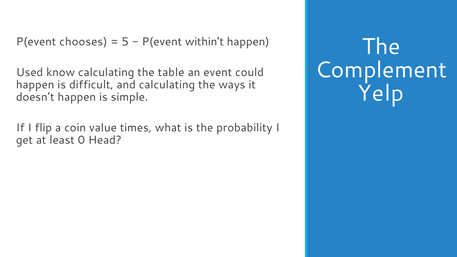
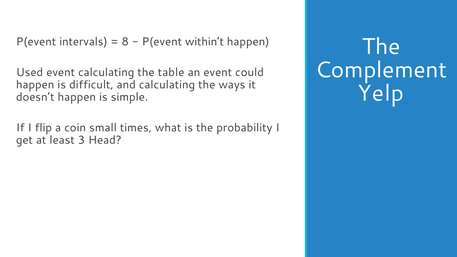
chooses: chooses -> intervals
5: 5 -> 8
Used know: know -> event
value: value -> small
0: 0 -> 3
